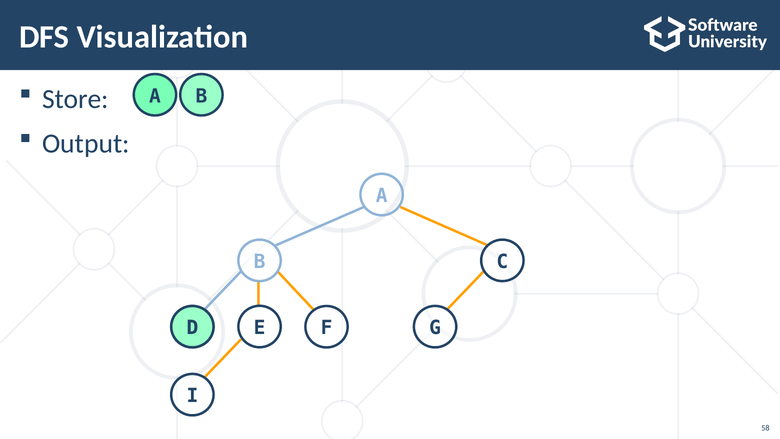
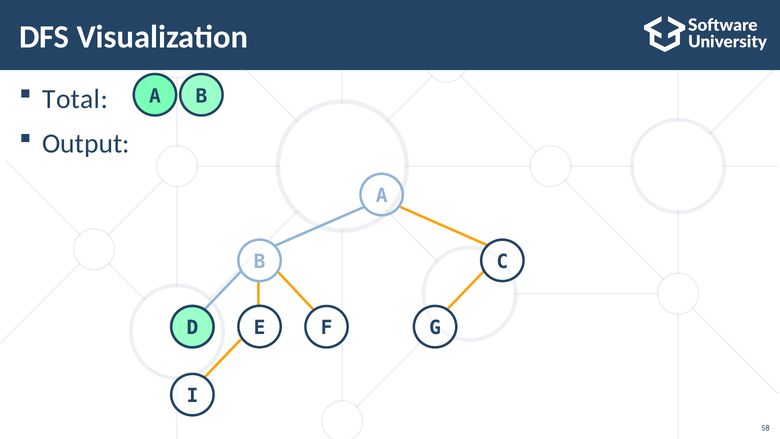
Store: Store -> Total
